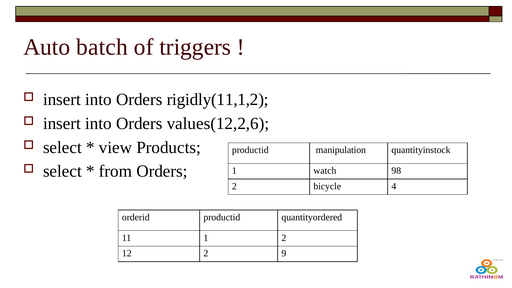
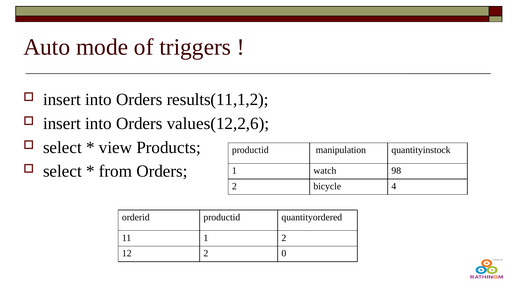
batch: batch -> mode
rigidly(11,1,2: rigidly(11,1,2 -> results(11,1,2
9: 9 -> 0
